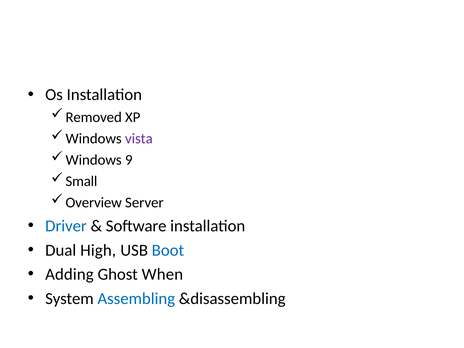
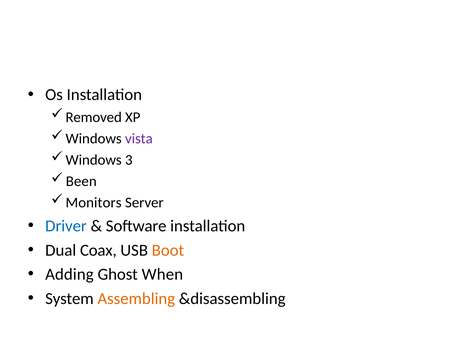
9: 9 -> 3
Small: Small -> Been
Overview: Overview -> Monitors
High: High -> Coax
Boot colour: blue -> orange
Assembling colour: blue -> orange
